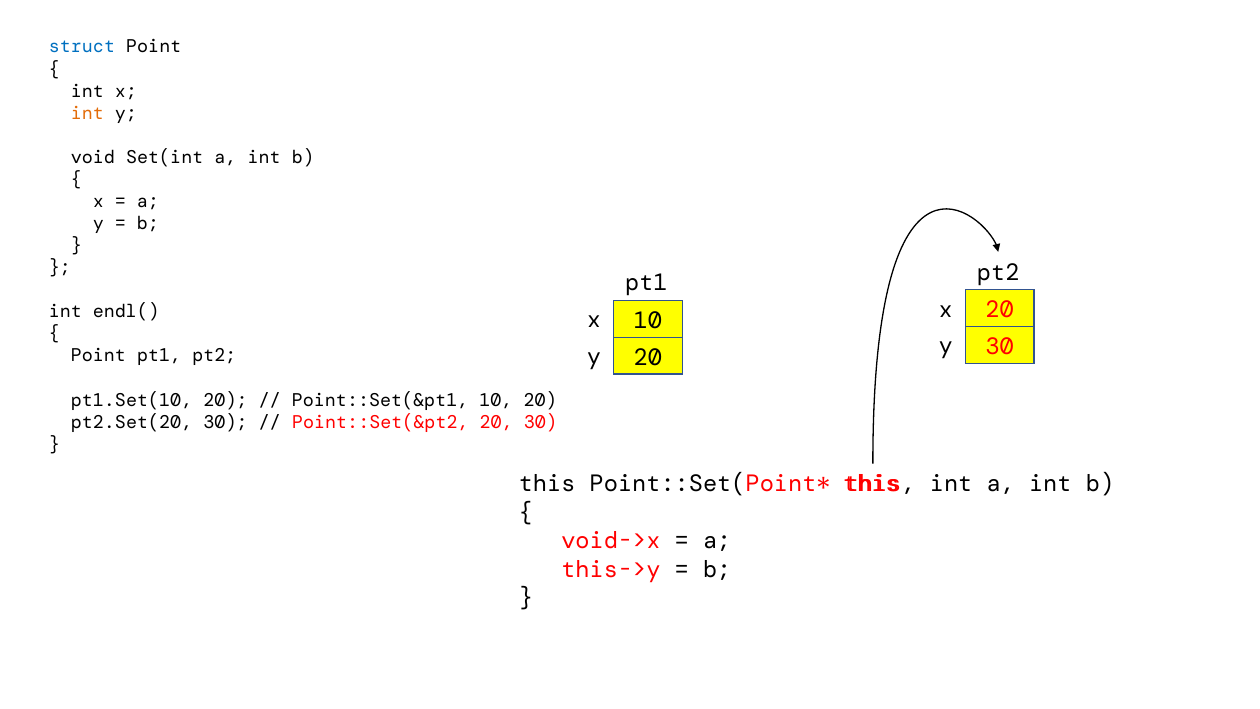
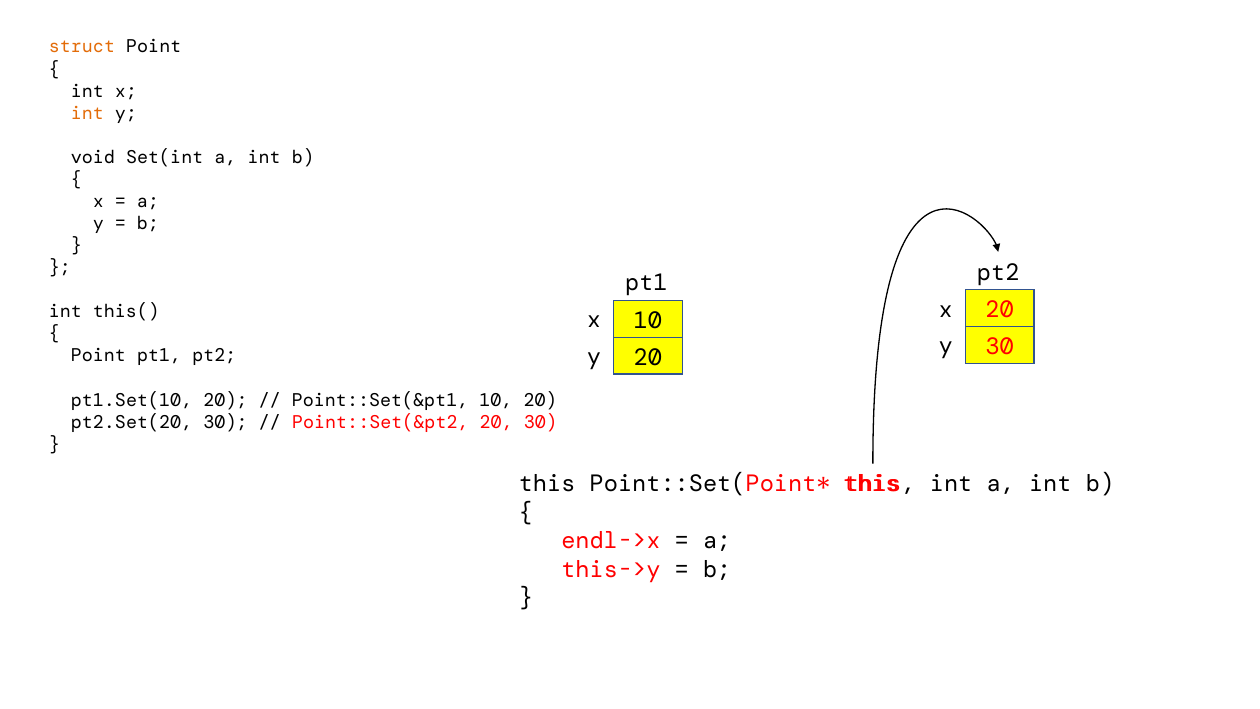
struct colour: blue -> orange
endl(: endl( -> this(
void->x: void->x -> endl->x
